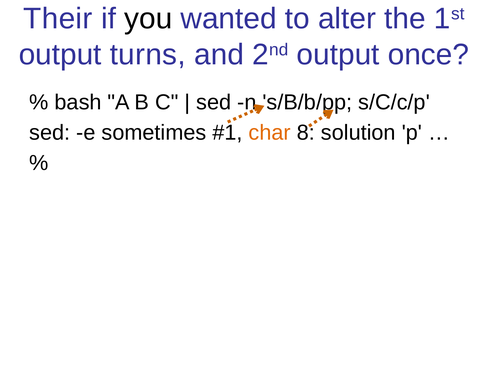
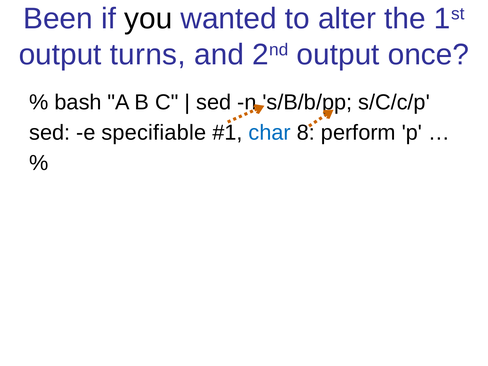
Their: Their -> Been
sometimes: sometimes -> specifiable
char colour: orange -> blue
solution: solution -> perform
